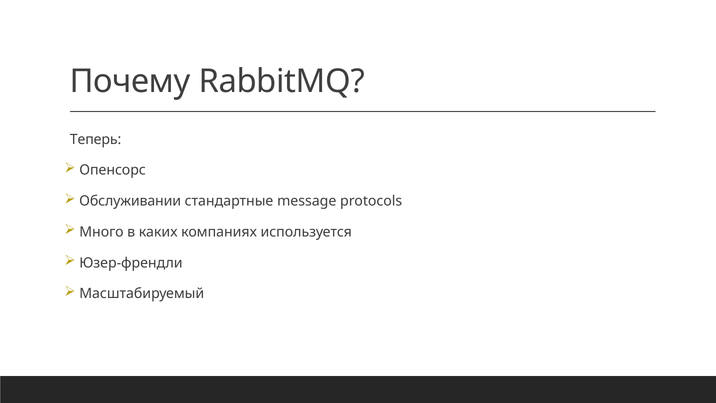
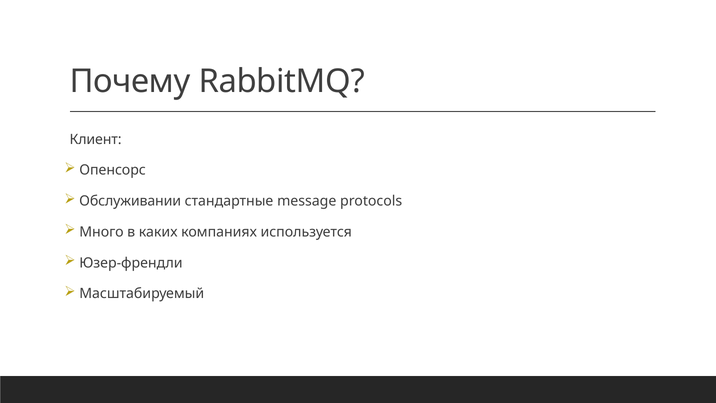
Теперь: Теперь -> Клиент
